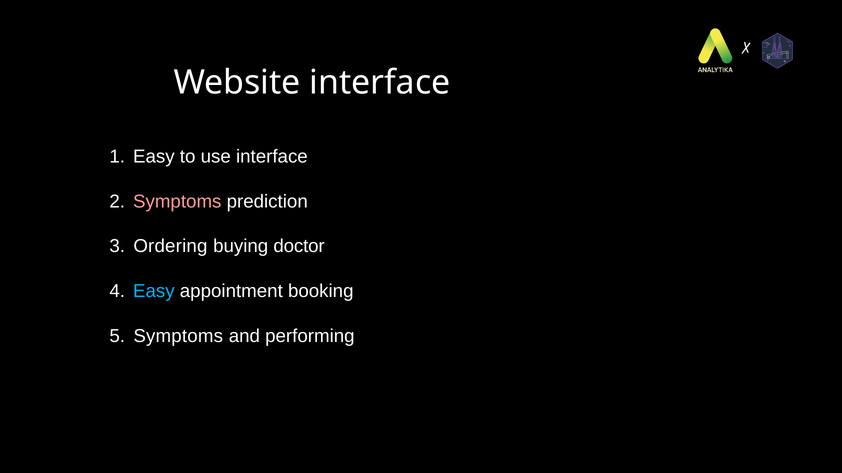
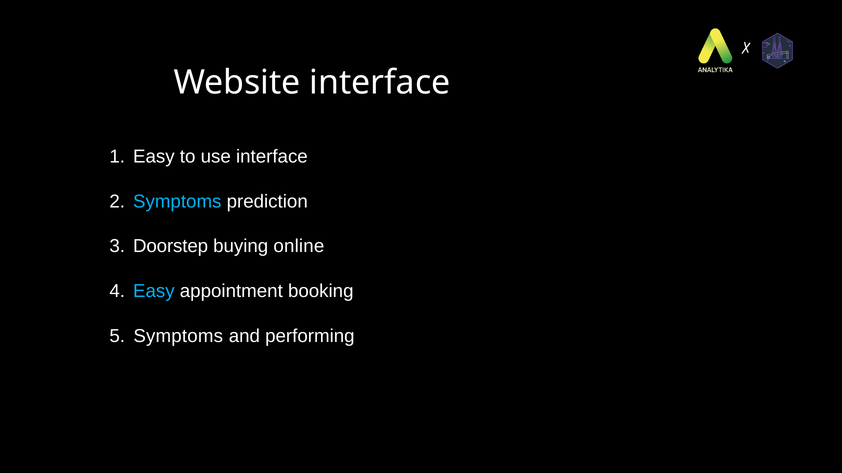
Symptoms at (177, 202) colour: pink -> light blue
Ordering: Ordering -> Doorstep
doctor: doctor -> online
